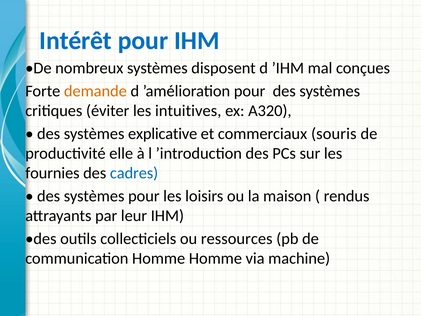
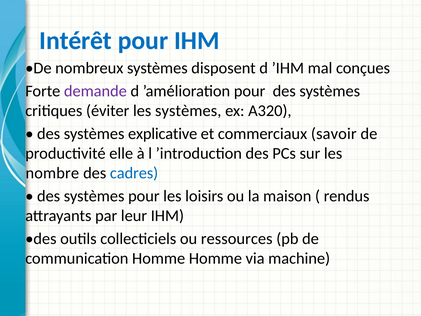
demande colour: orange -> purple
les intuitives: intuitives -> systèmes
souris: souris -> savoir
fournies: fournies -> nombre
